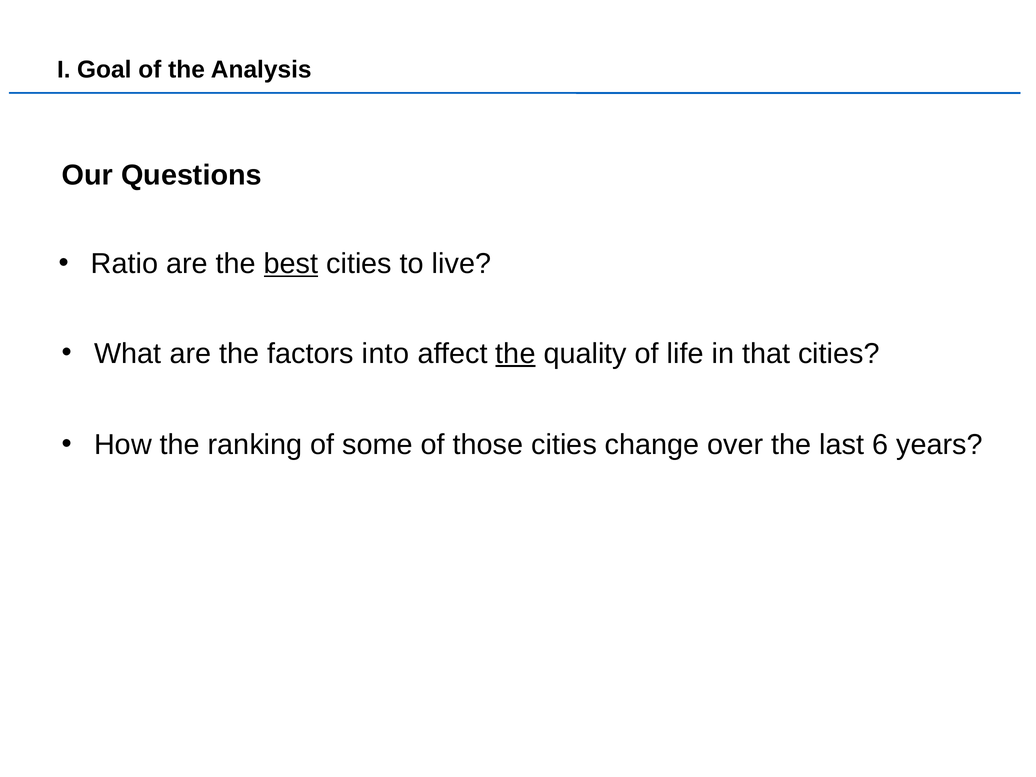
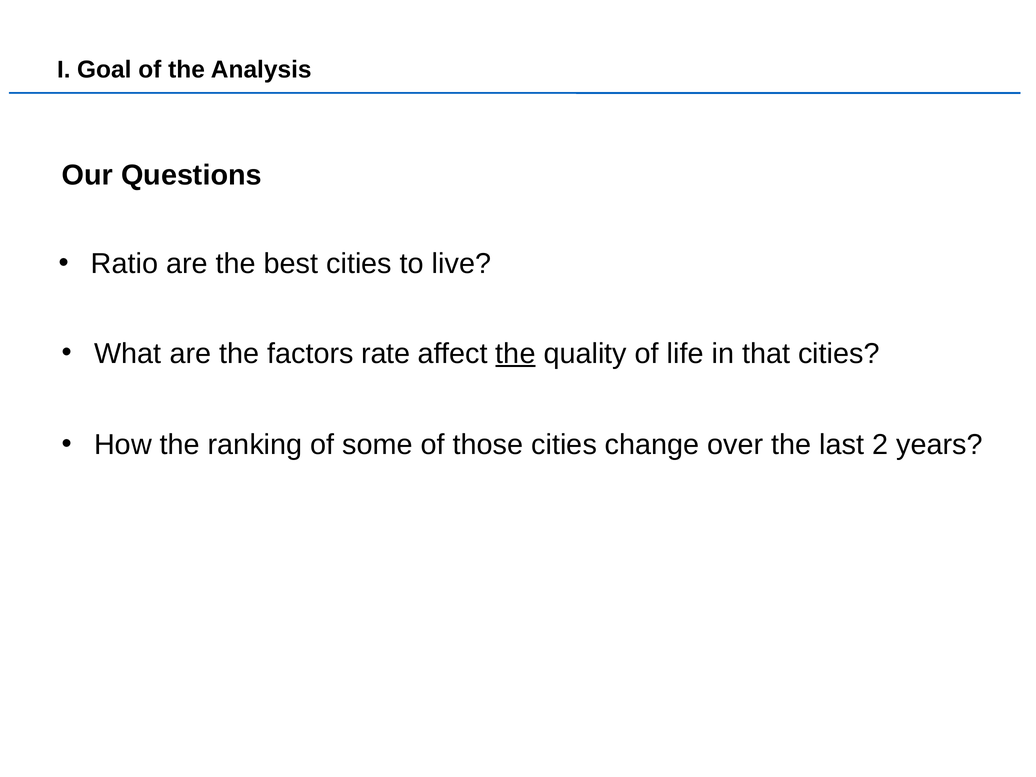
best underline: present -> none
into: into -> rate
6: 6 -> 2
